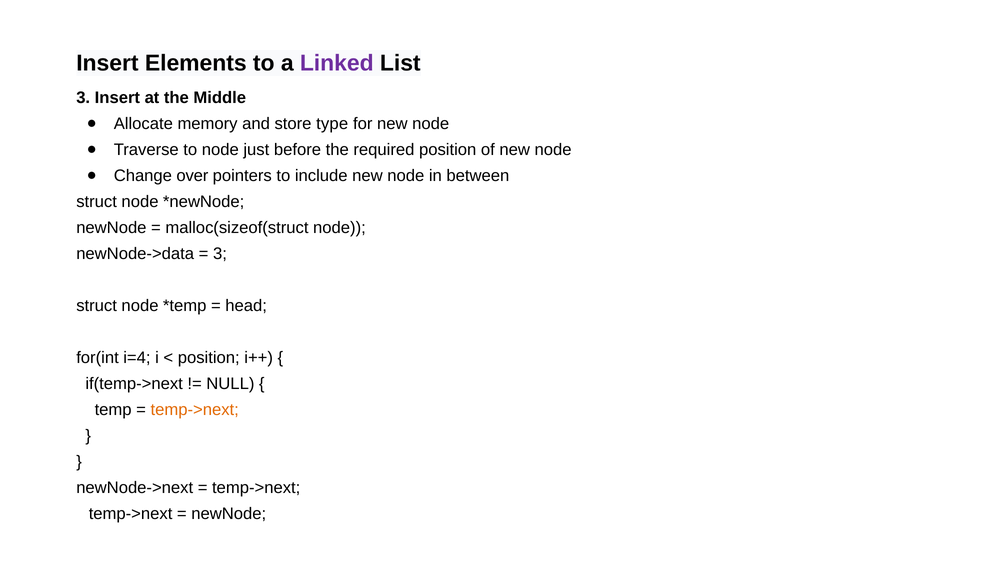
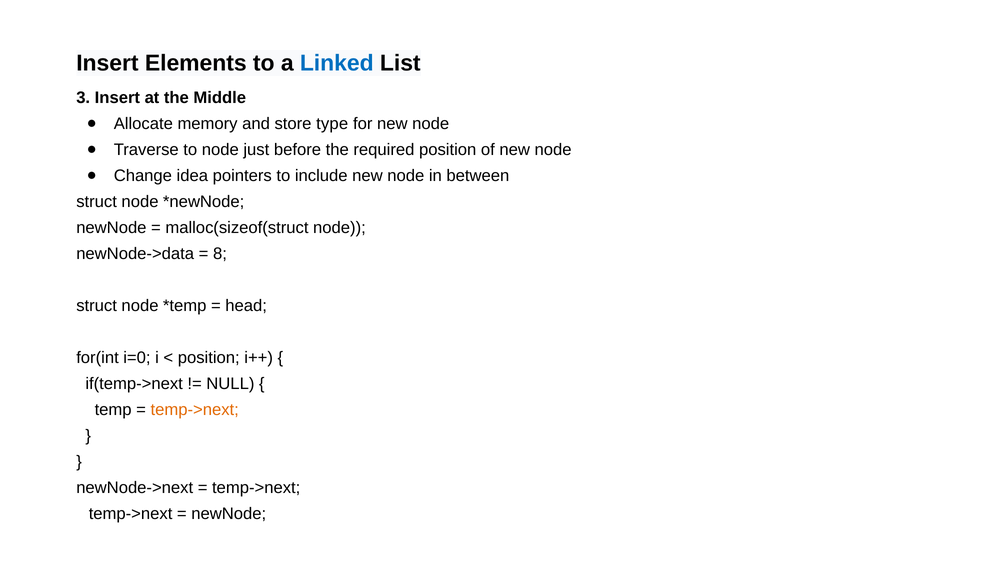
Linked colour: purple -> blue
over: over -> idea
3 at (220, 254): 3 -> 8
i=4: i=4 -> i=0
